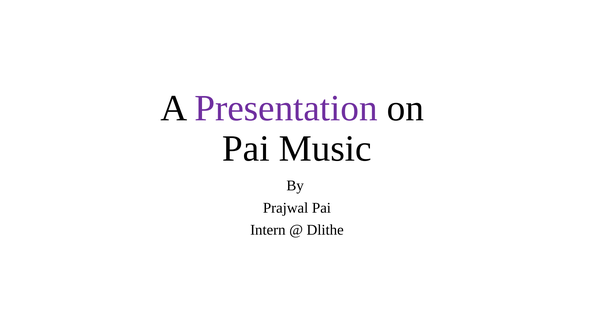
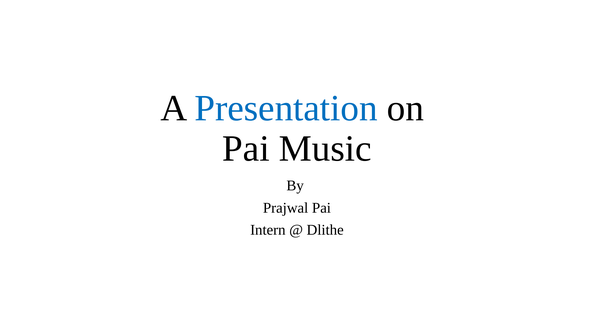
Presentation colour: purple -> blue
